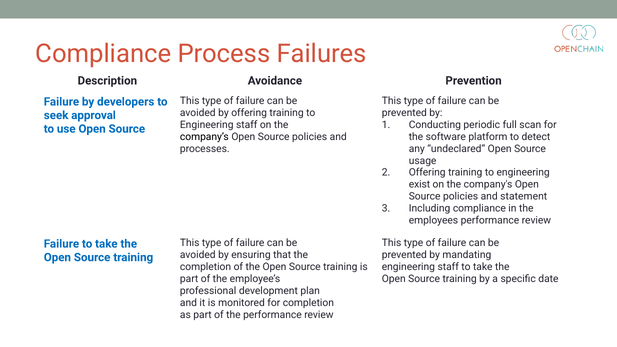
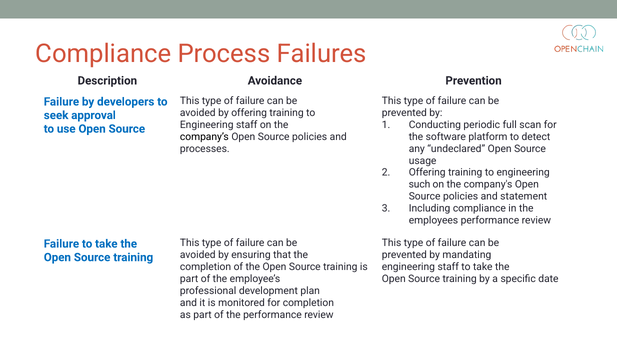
exist: exist -> such
